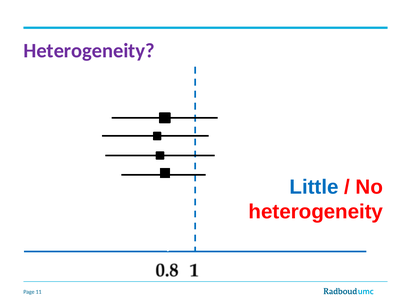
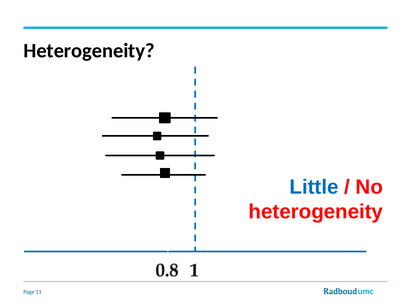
Heterogeneity at (89, 51) colour: purple -> black
